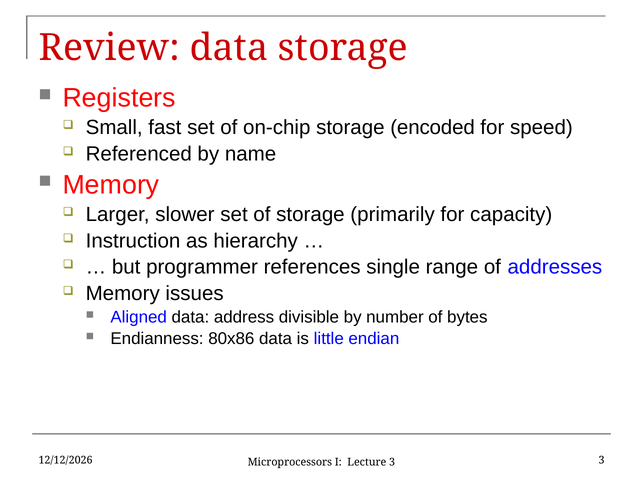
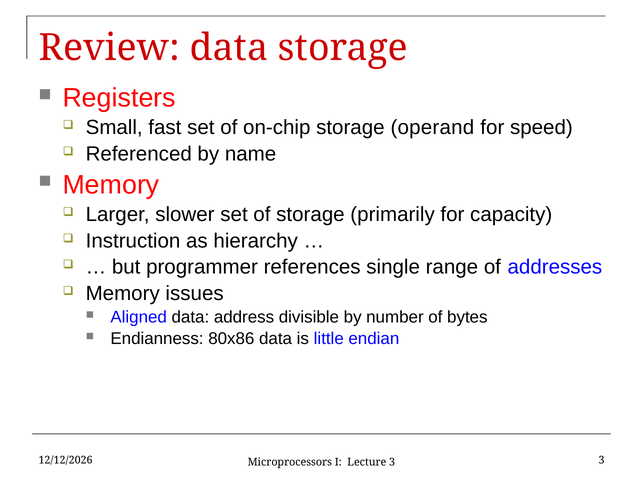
encoded: encoded -> operand
